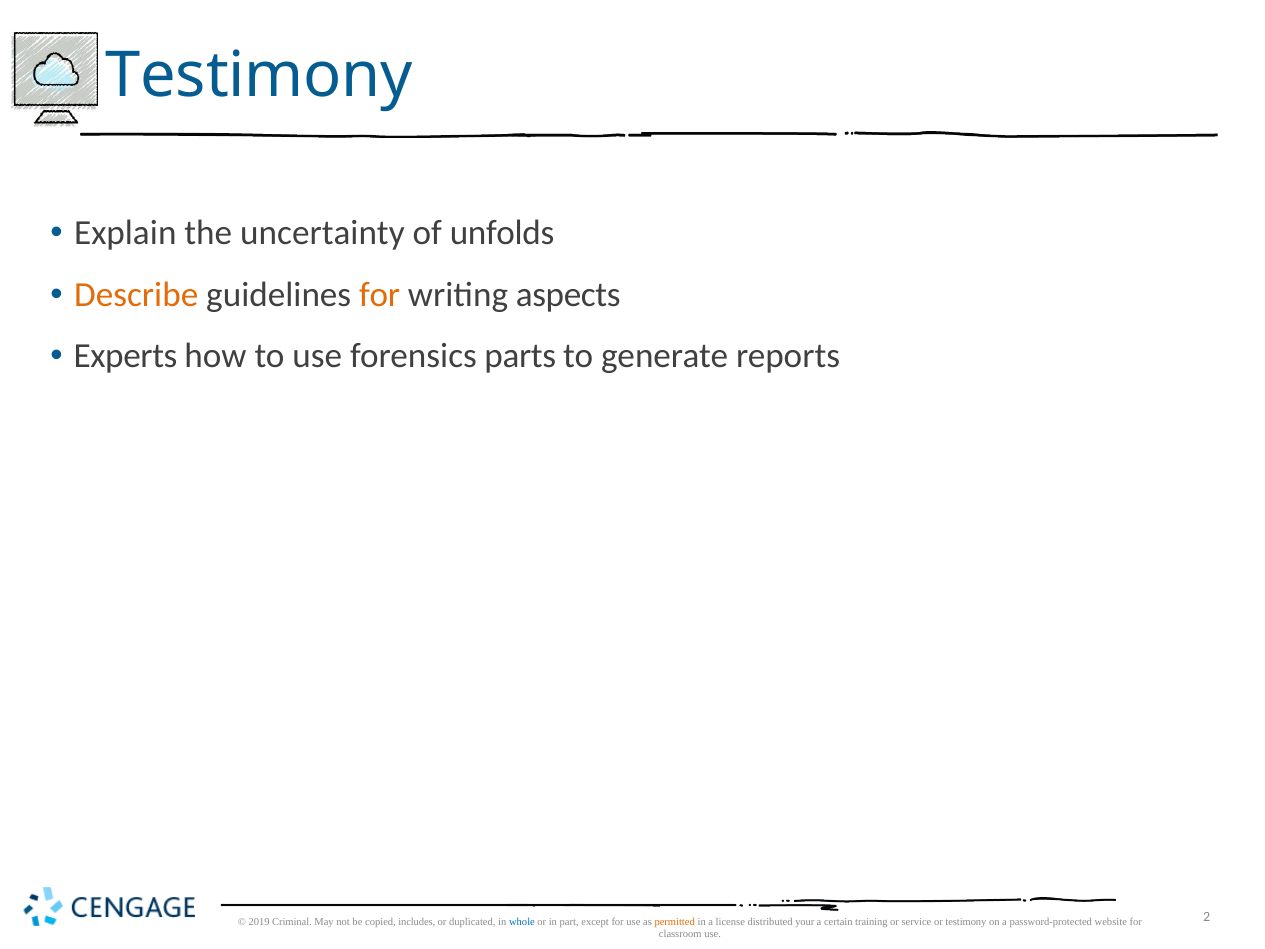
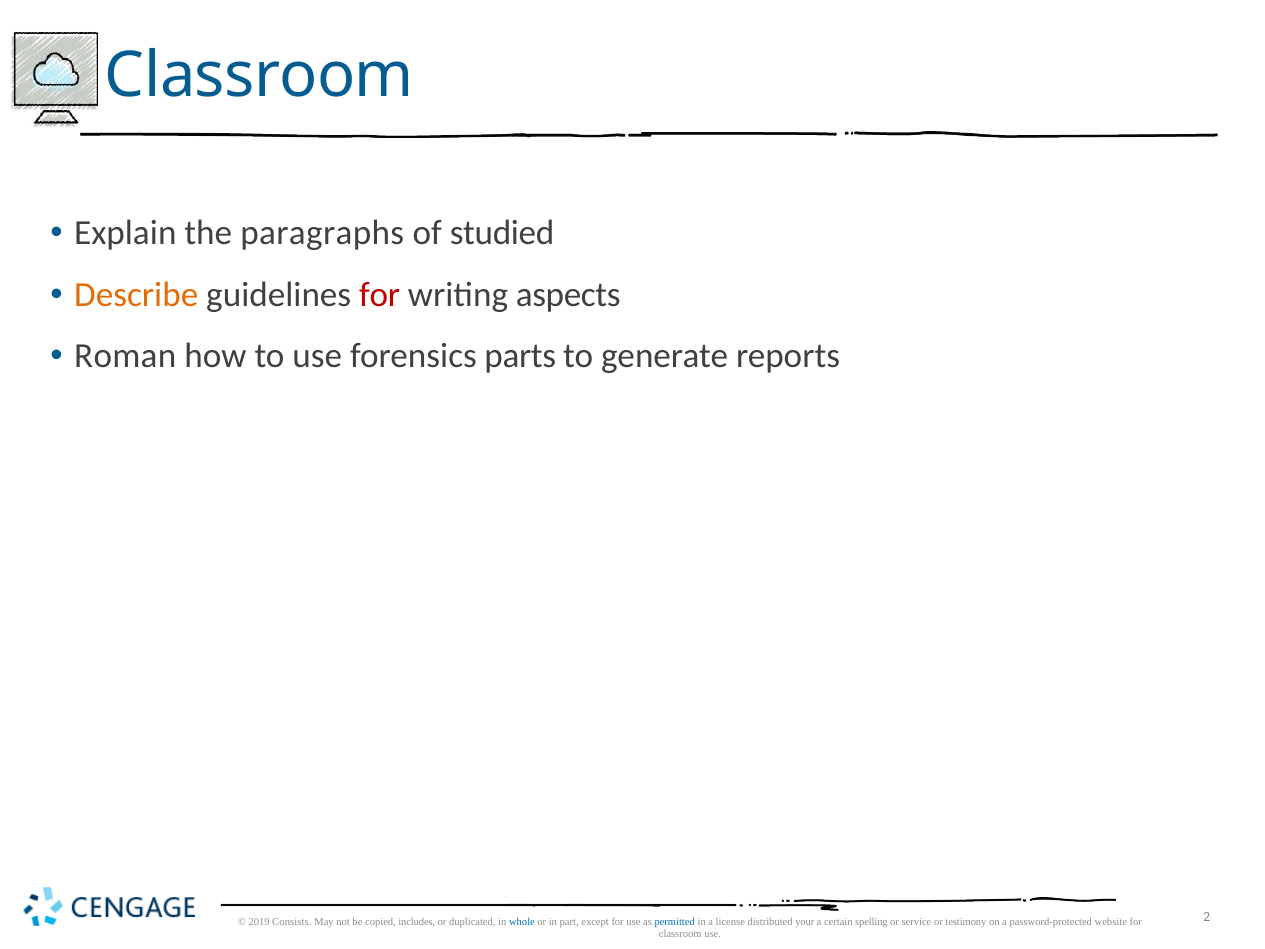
Testimony at (259, 75): Testimony -> Classroom
uncertainty: uncertainty -> paragraphs
unfolds: unfolds -> studied
for at (380, 294) colour: orange -> red
Experts: Experts -> Roman
Criminal: Criminal -> Consists
permitted colour: orange -> blue
training: training -> spelling
